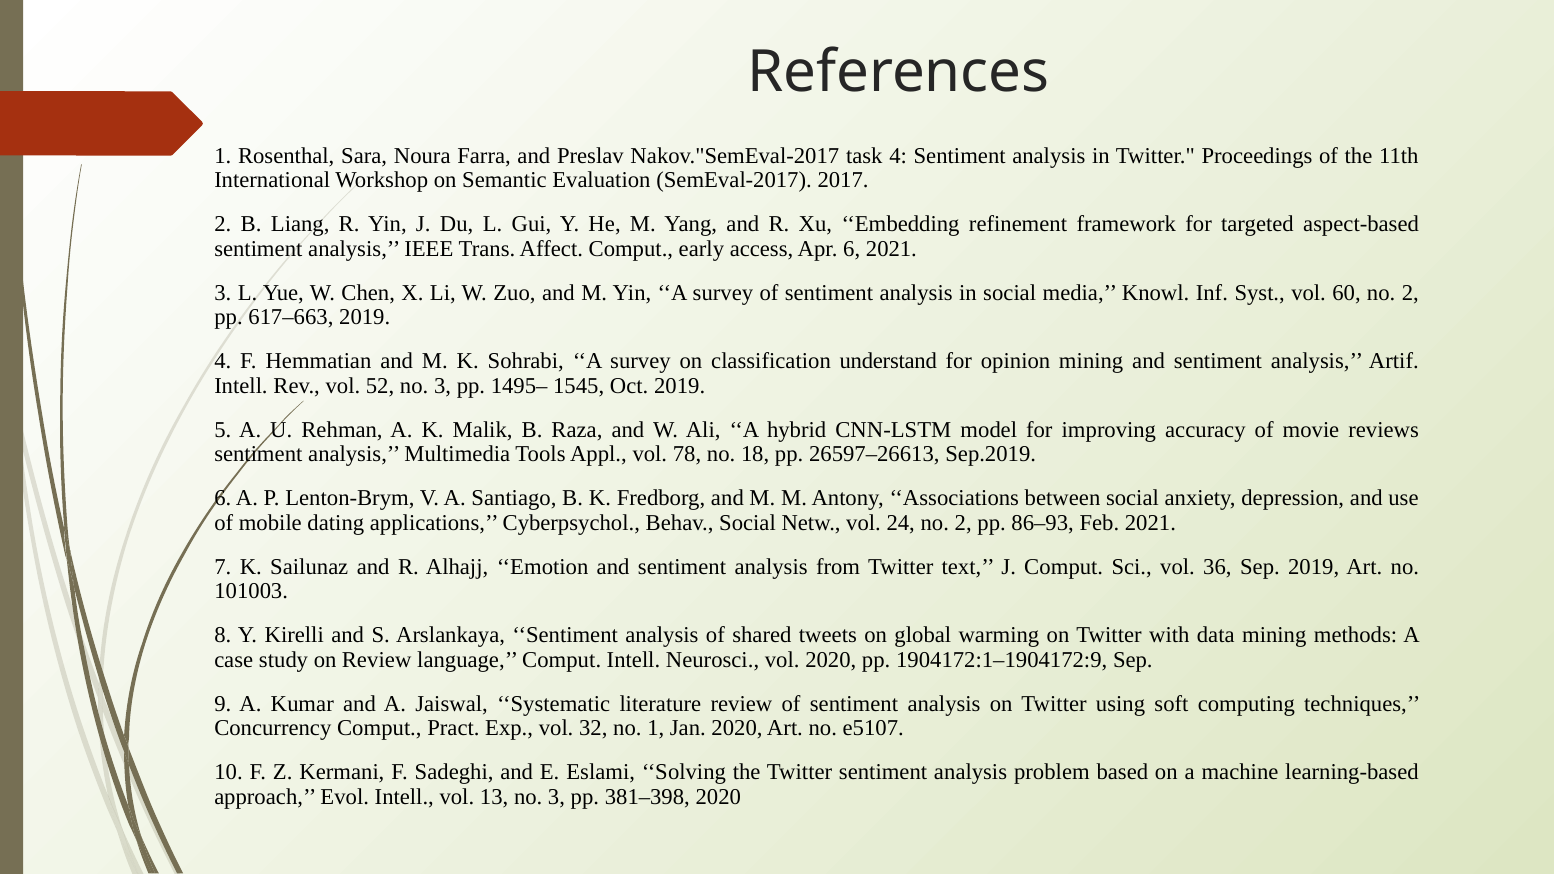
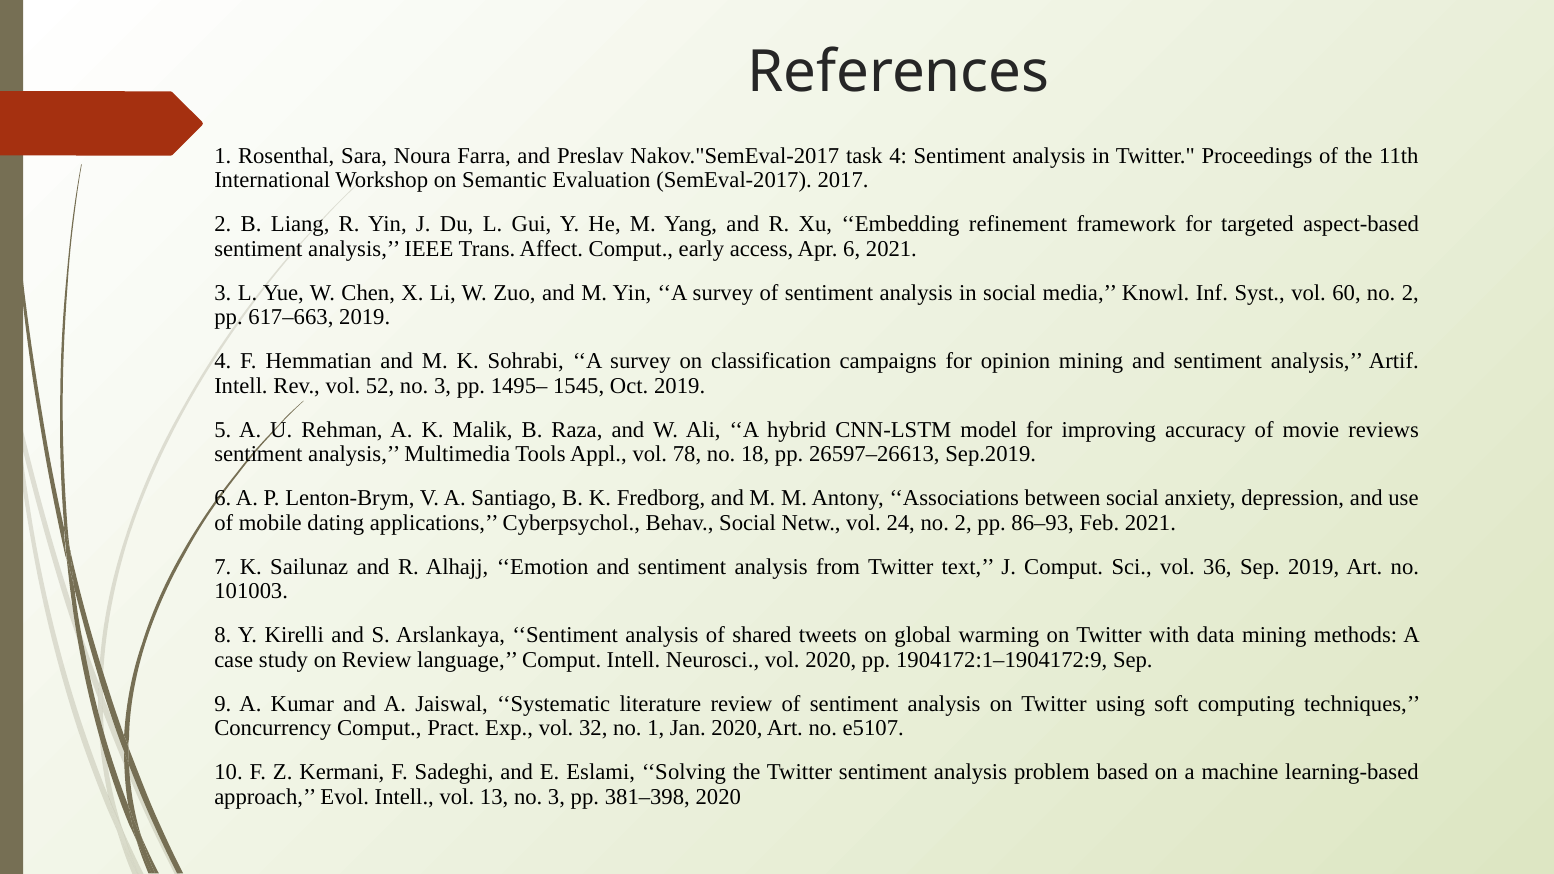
understand: understand -> campaigns
